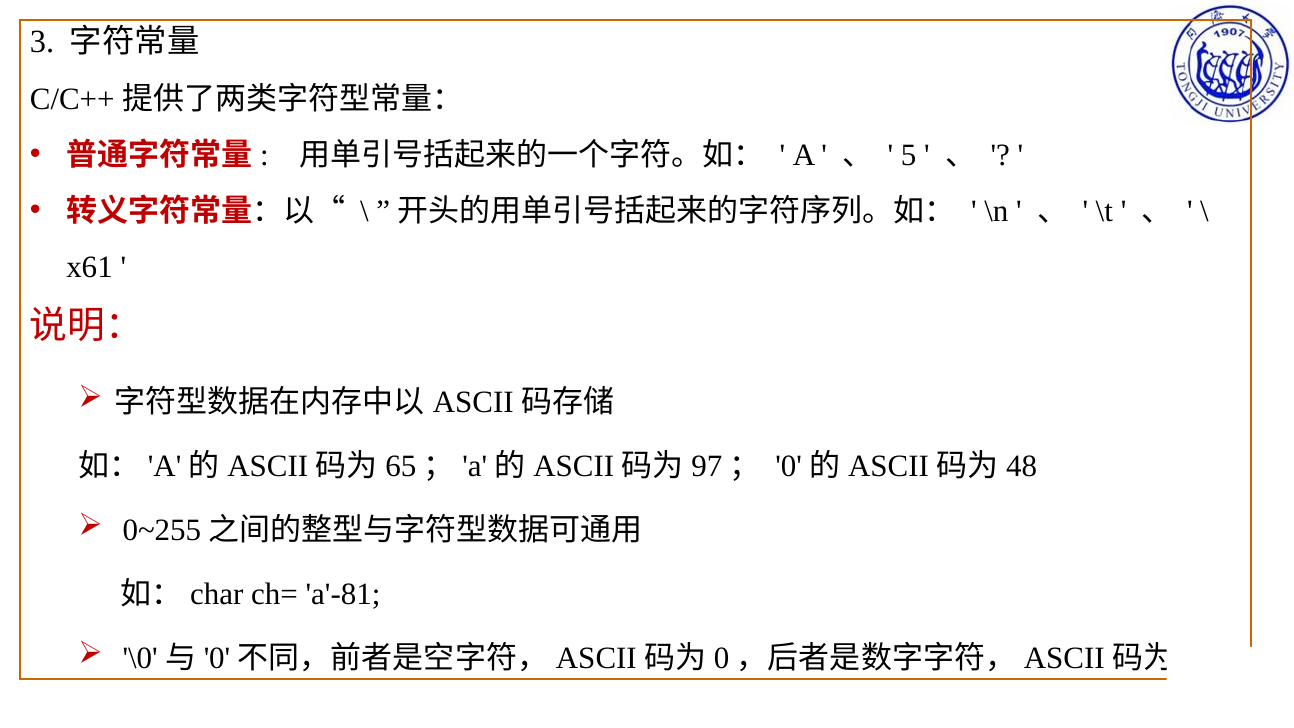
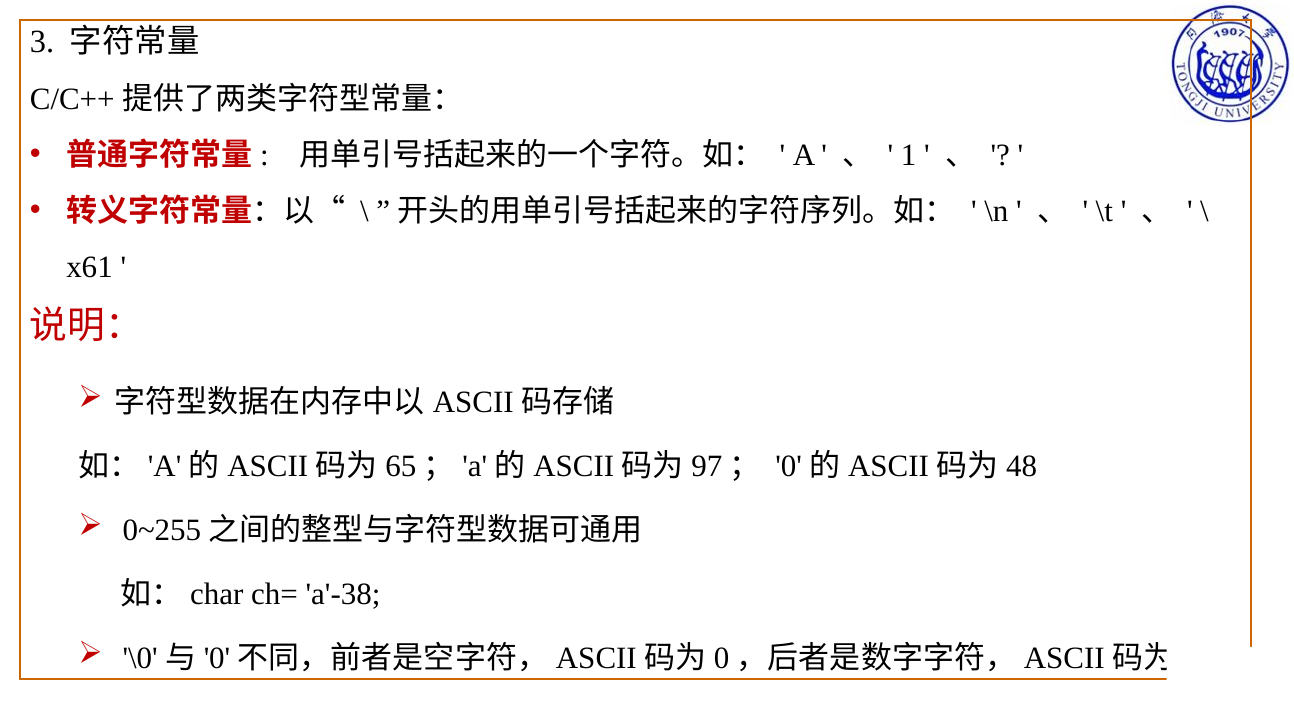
5: 5 -> 1
a'-81: a'-81 -> a'-38
